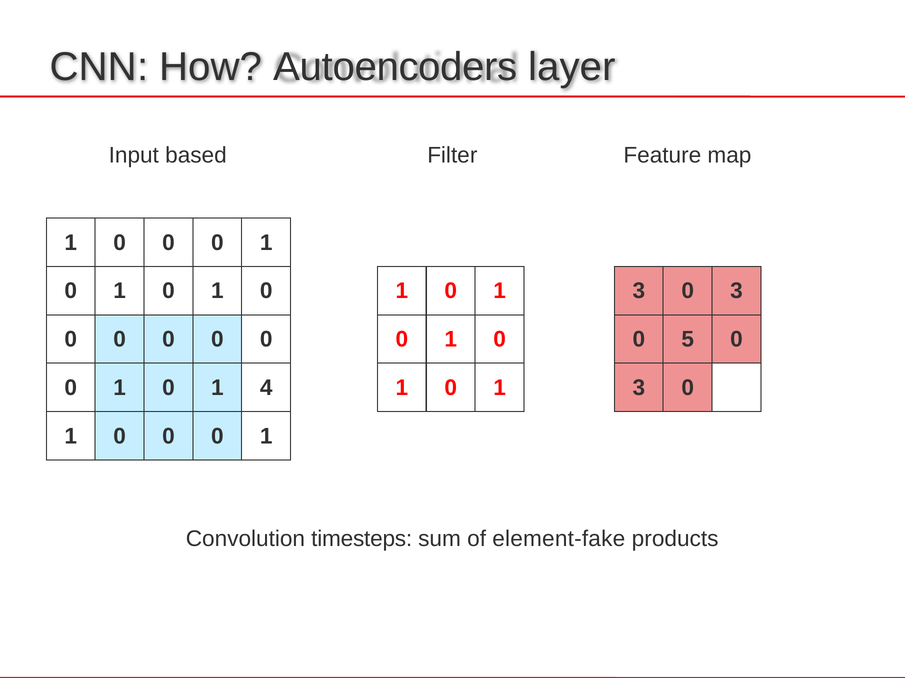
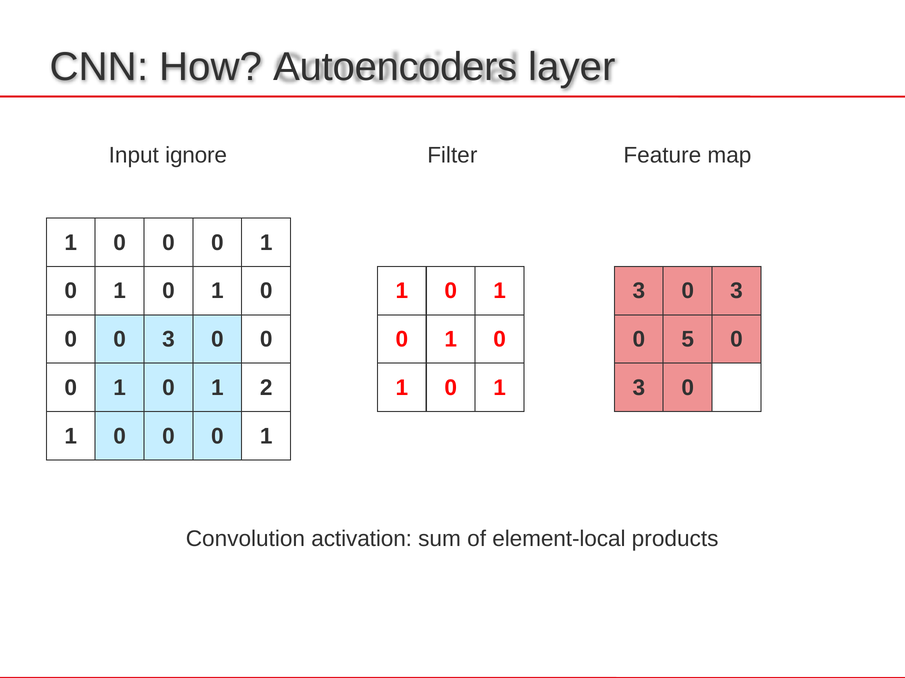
based: based -> ignore
0 at (168, 340): 0 -> 3
4: 4 -> 2
timesteps: timesteps -> activation
element-fake: element-fake -> element-local
